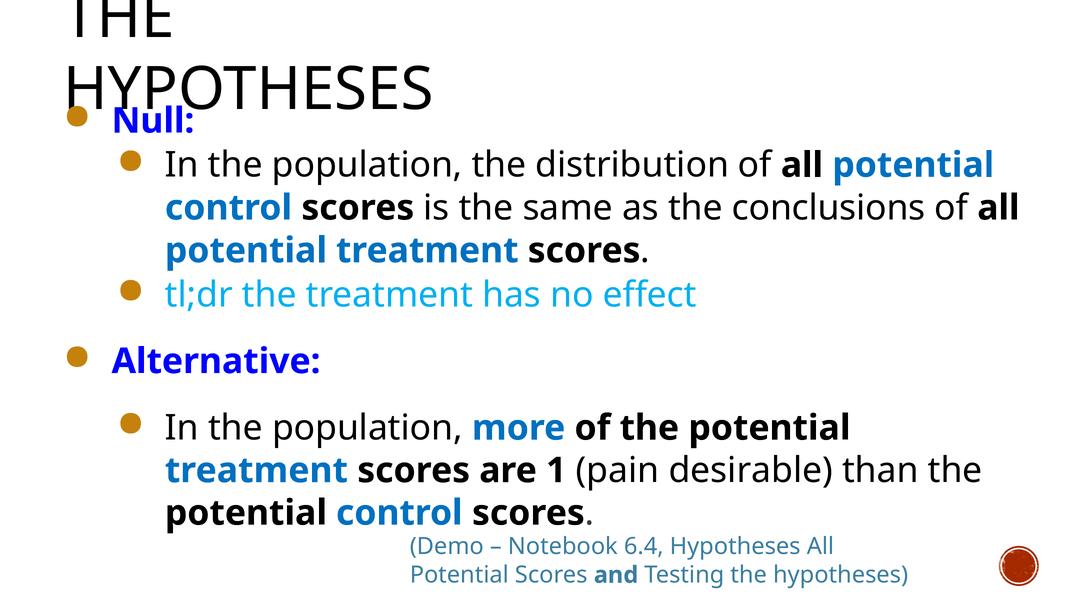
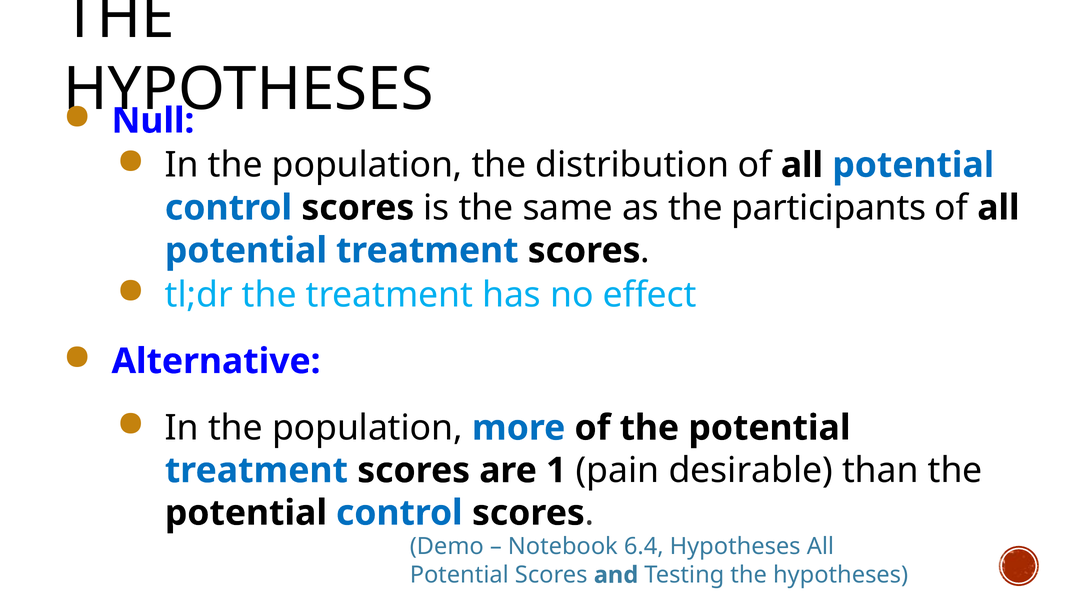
conclusions: conclusions -> participants
